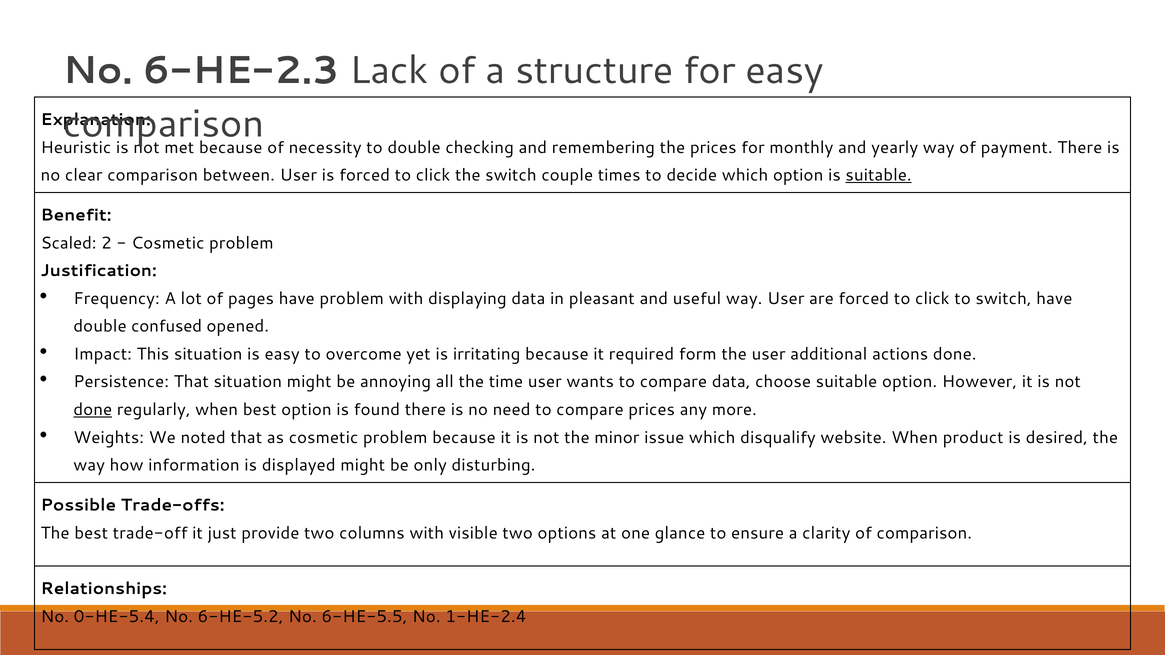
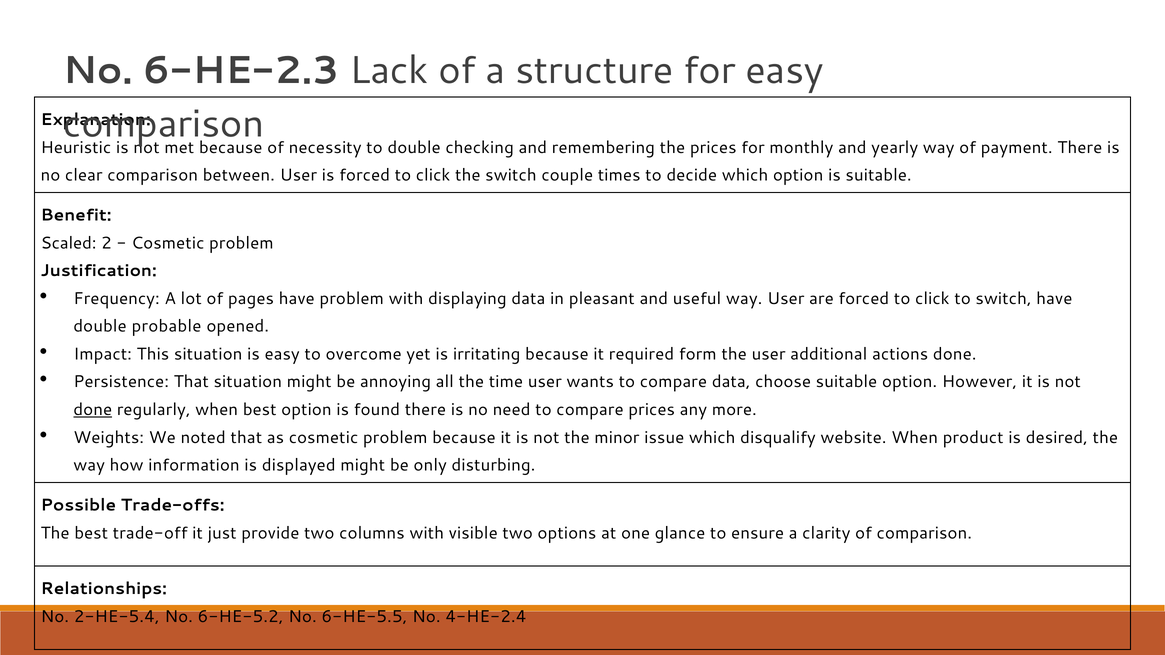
suitable at (879, 175) underline: present -> none
confused: confused -> probable
0-HE-5.4: 0-HE-5.4 -> 2-HE-5.4
1-HE-2.4: 1-HE-2.4 -> 4-HE-2.4
